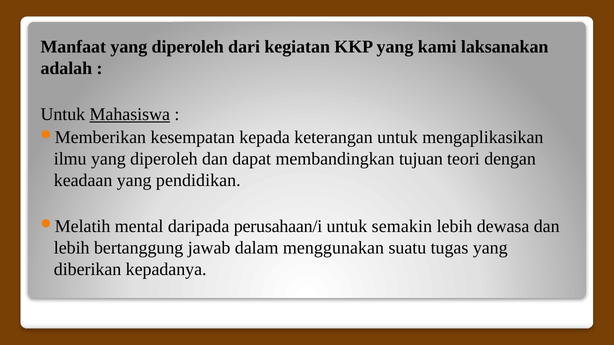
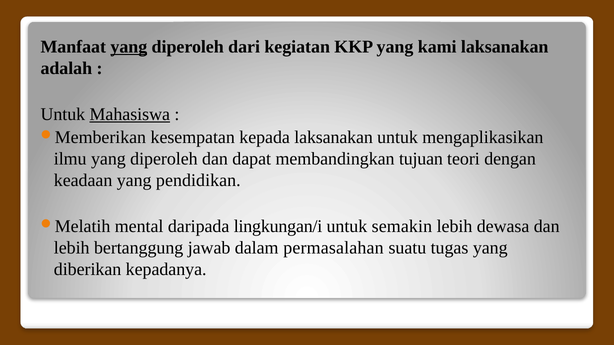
yang at (129, 47) underline: none -> present
kepada keterangan: keterangan -> laksanakan
perusahaan/i: perusahaan/i -> lingkungan/i
menggunakan: menggunakan -> permasalahan
